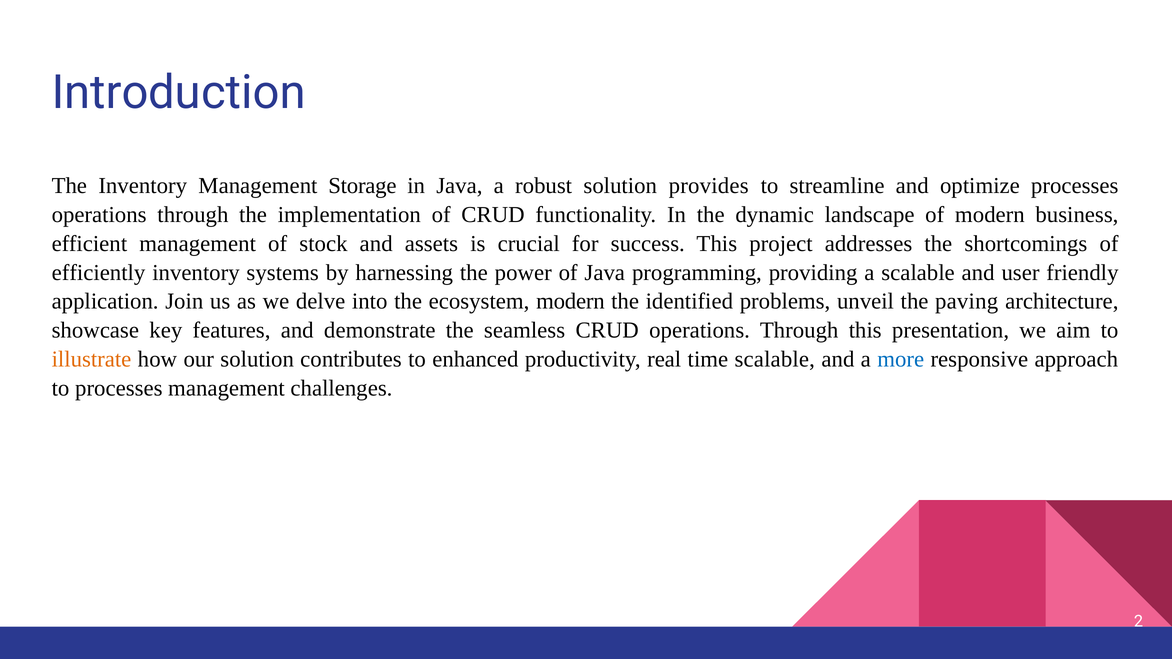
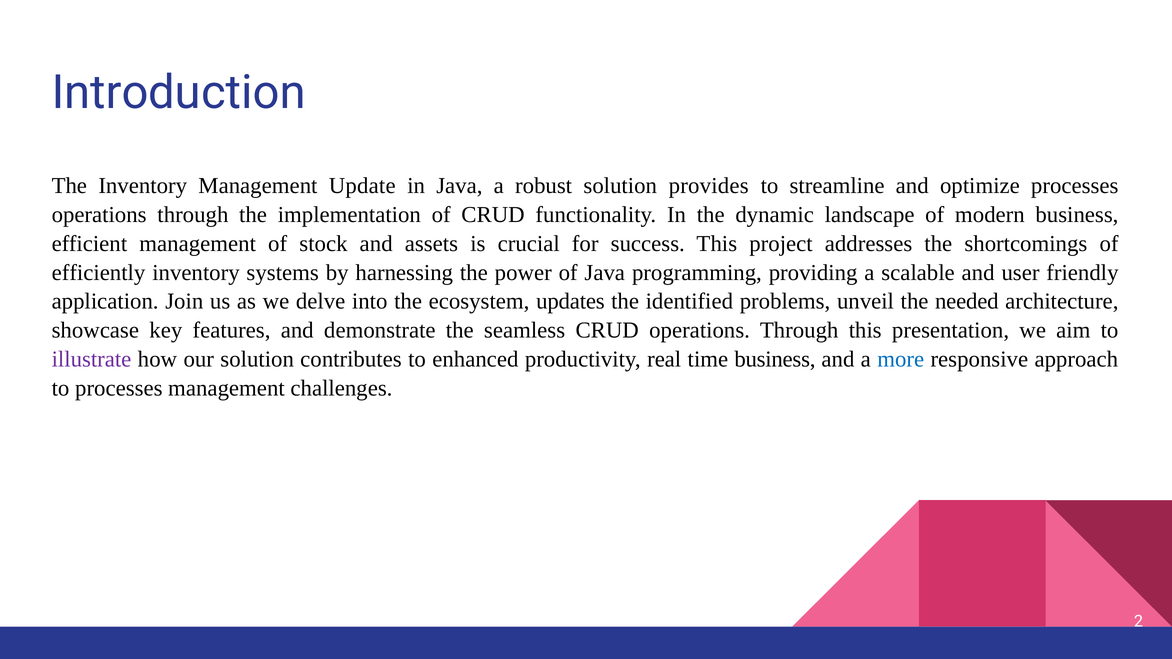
Storage: Storage -> Update
ecosystem modern: modern -> updates
paving: paving -> needed
illustrate colour: orange -> purple
time scalable: scalable -> business
